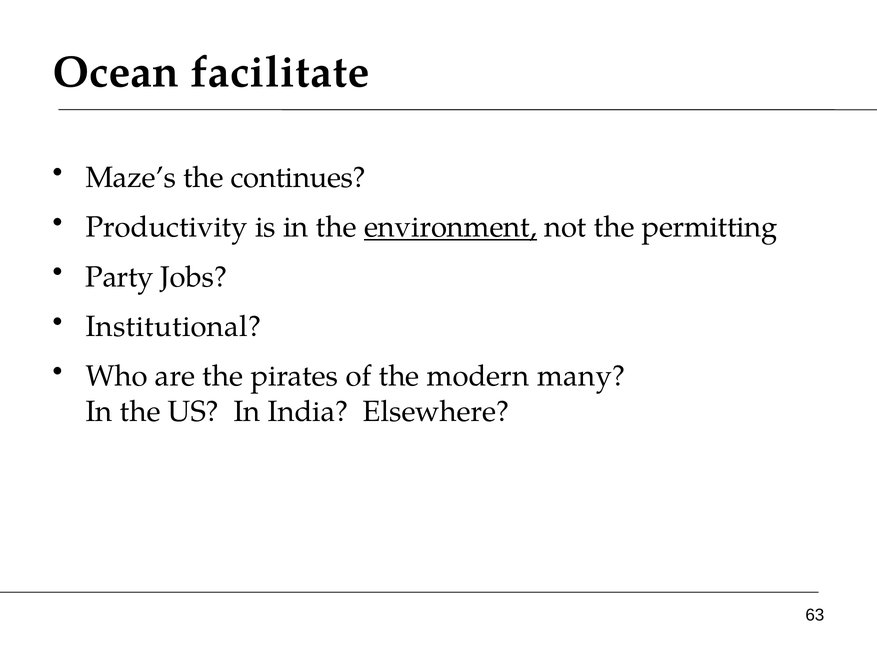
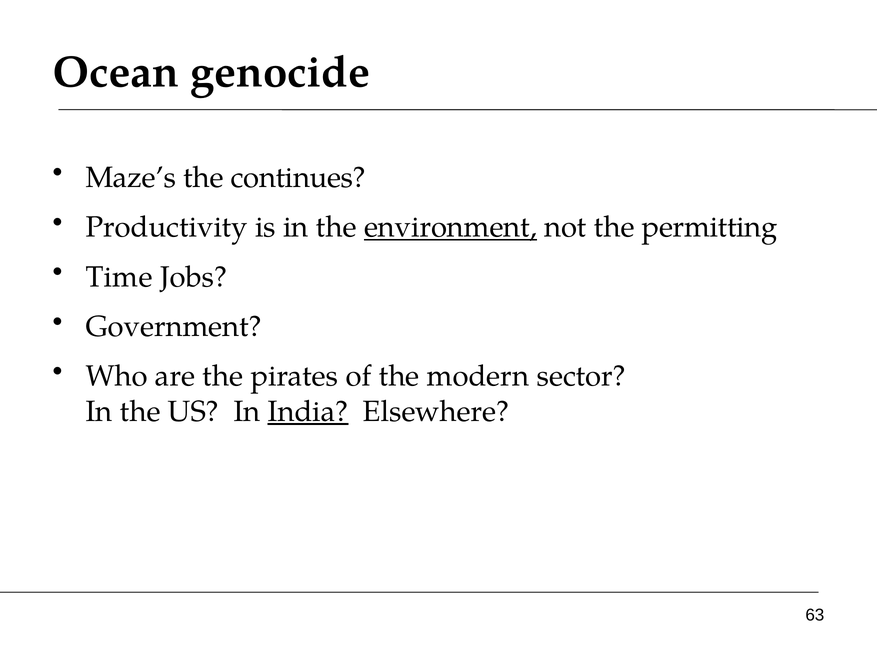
facilitate: facilitate -> genocide
Party: Party -> Time
Institutional: Institutional -> Government
many: many -> sector
India underline: none -> present
